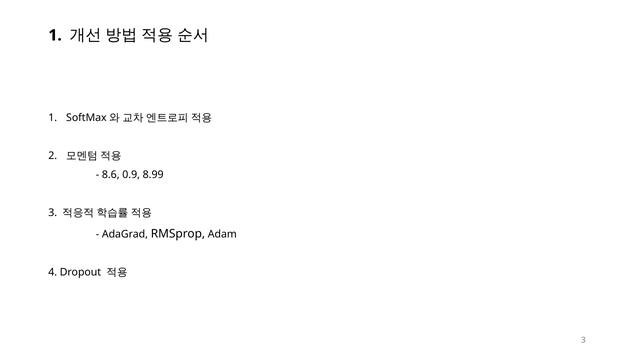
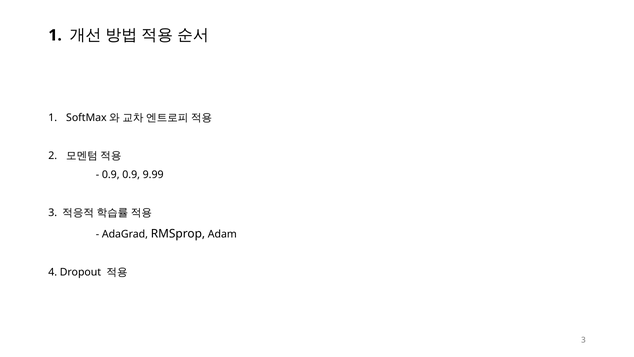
8.6 at (111, 175): 8.6 -> 0.9
8.99: 8.99 -> 9.99
